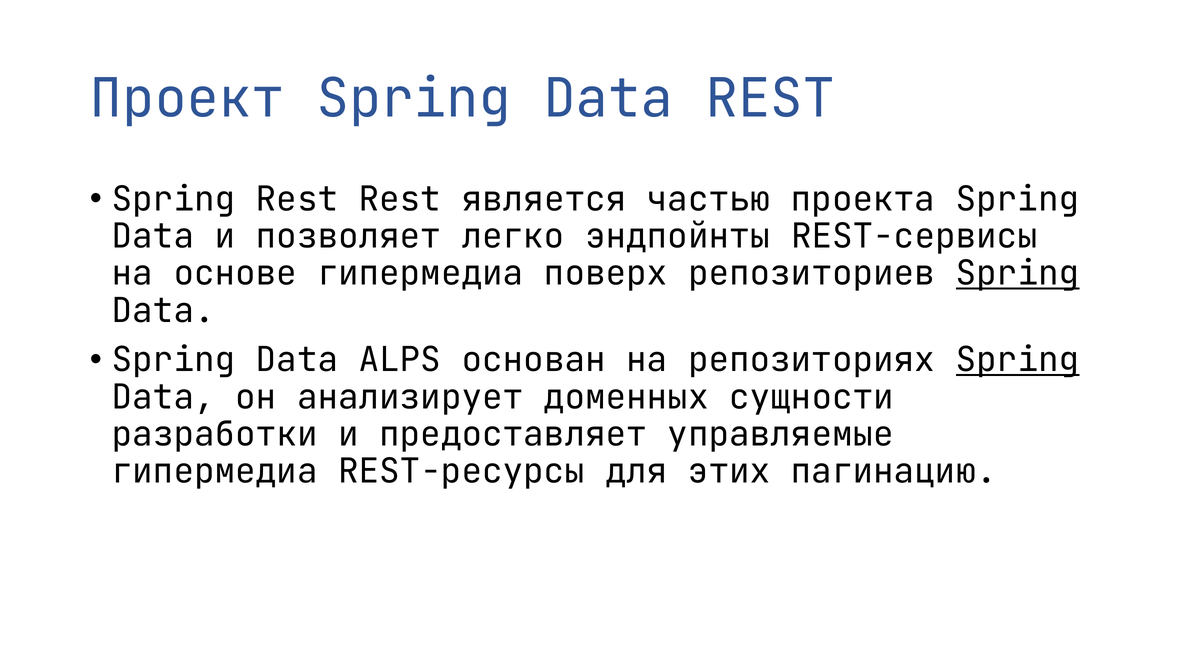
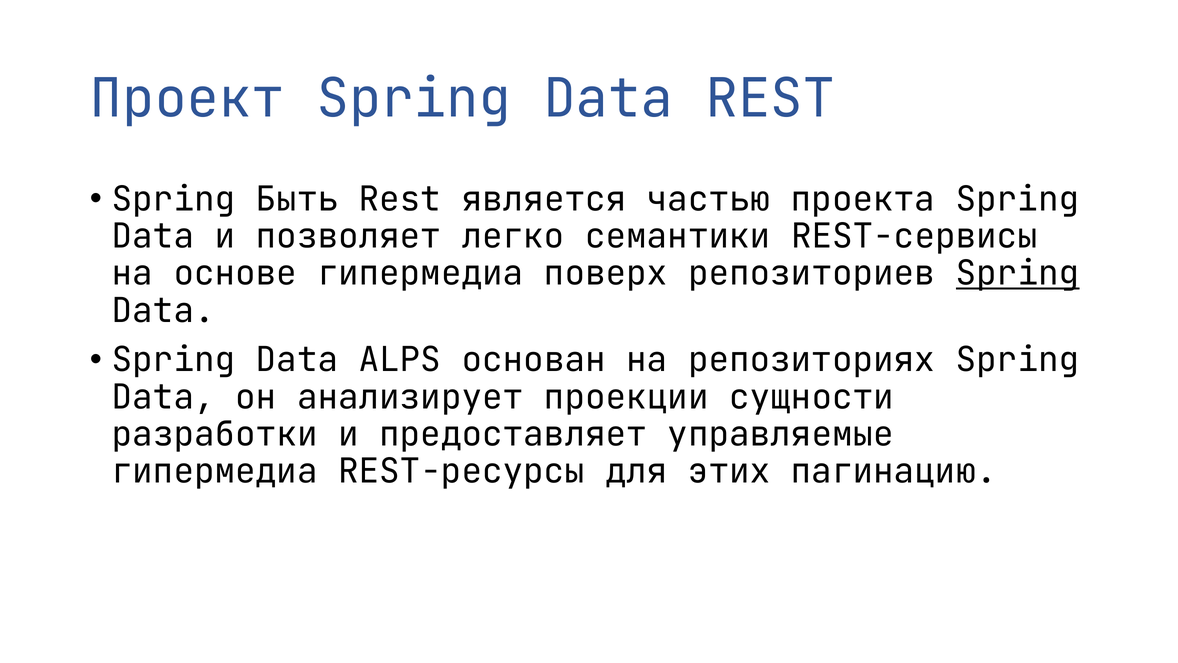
Spring Rest: Rest -> Быть
эндпойнты: эндпойнты -> семантики
Spring at (1018, 360) underline: present -> none
доменных: доменных -> проекции
